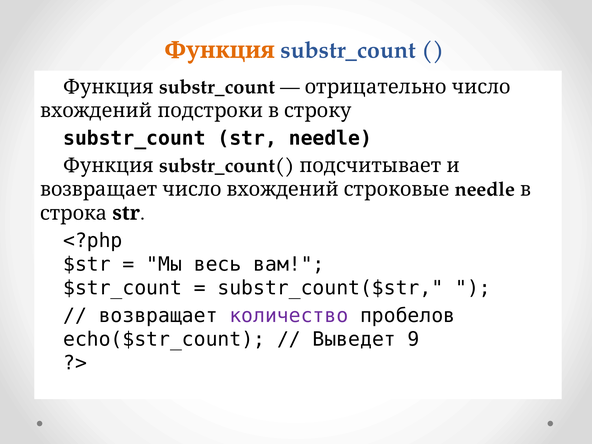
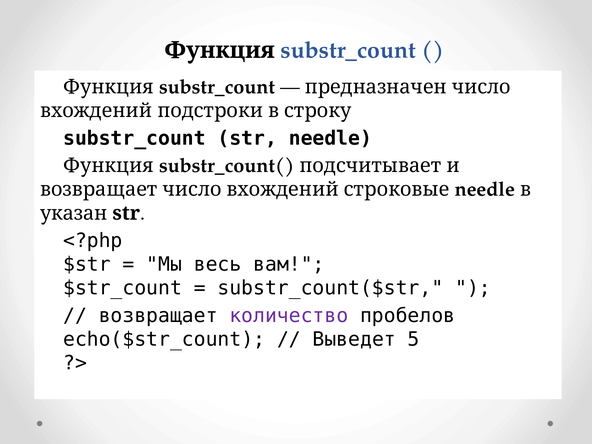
Функция at (220, 50) colour: orange -> black
отрицательно: отрицательно -> предназначен
строка: строка -> указан
9: 9 -> 5
